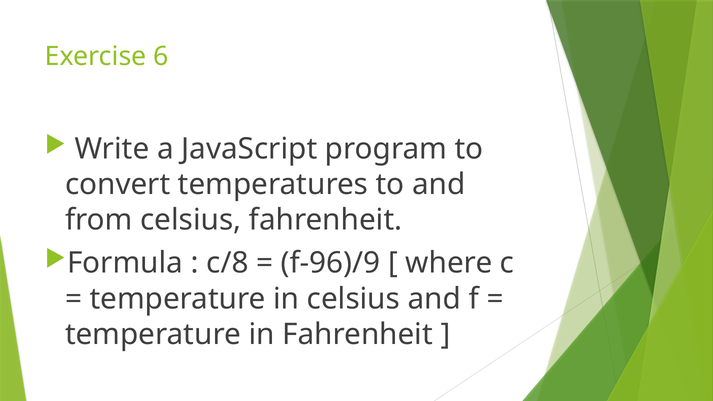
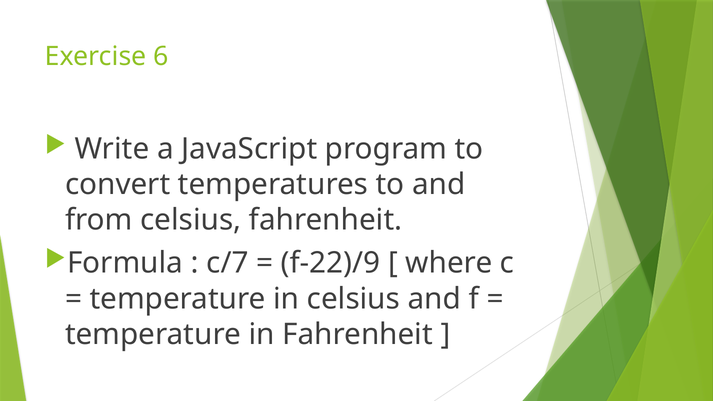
c/8: c/8 -> c/7
f-96)/9: f-96)/9 -> f-22)/9
